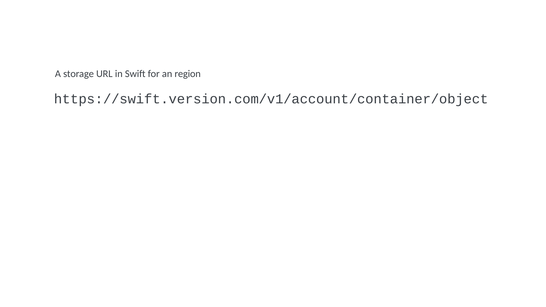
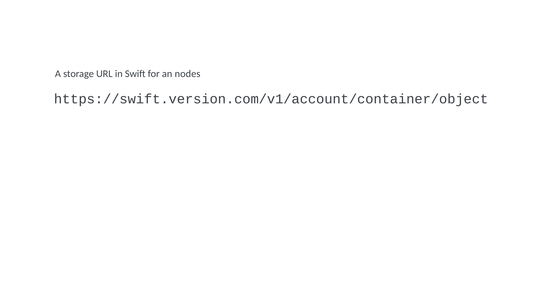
region: region -> nodes
